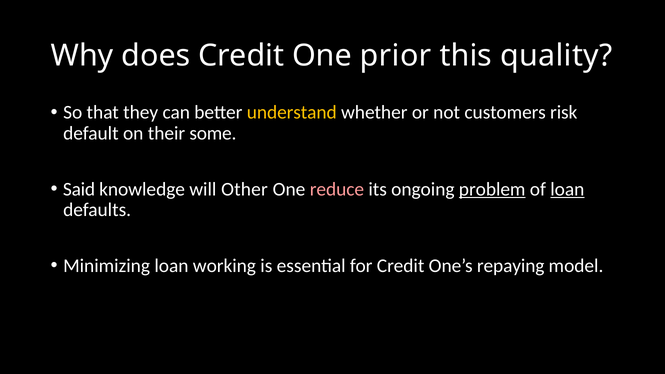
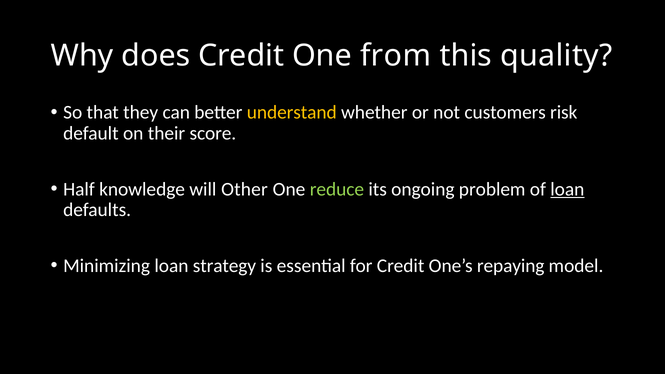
prior: prior -> from
some: some -> score
Said: Said -> Half
reduce colour: pink -> light green
problem underline: present -> none
working: working -> strategy
